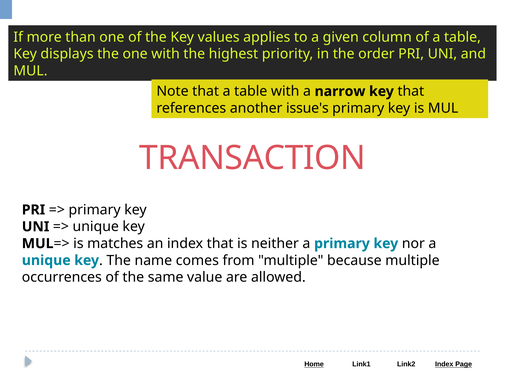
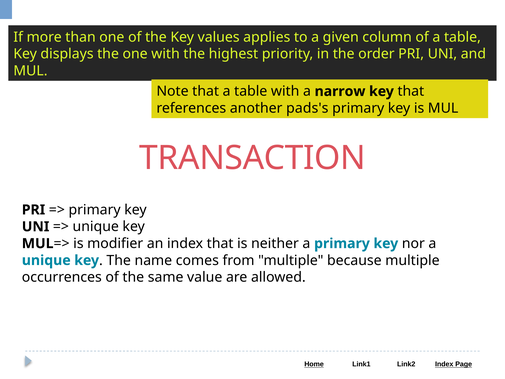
issue's: issue's -> pads's
matches: matches -> modifier
